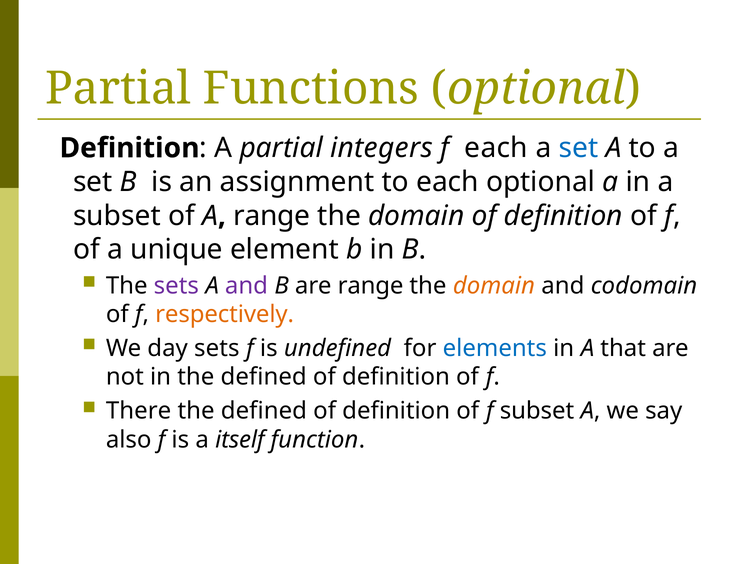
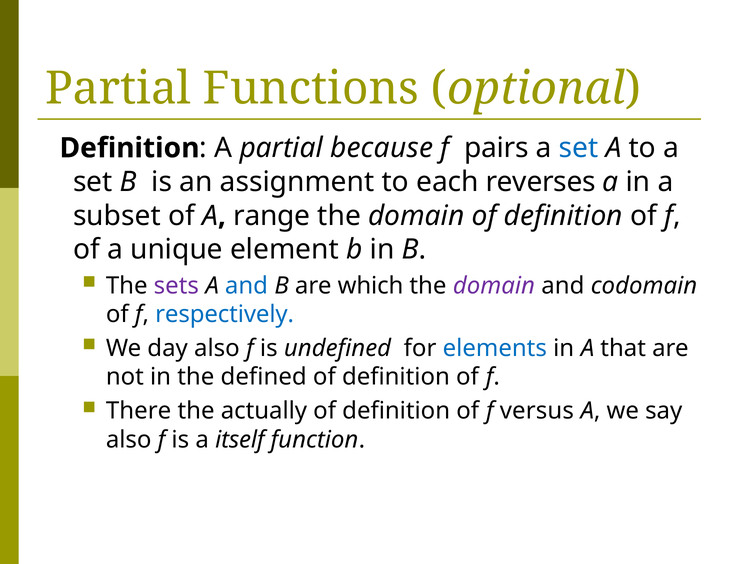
integers: integers -> because
f each: each -> pairs
each optional: optional -> reverses
and at (246, 285) colour: purple -> blue
are range: range -> which
domain at (494, 285) colour: orange -> purple
respectively colour: orange -> blue
day sets: sets -> also
defined at (264, 410): defined -> actually
f subset: subset -> versus
